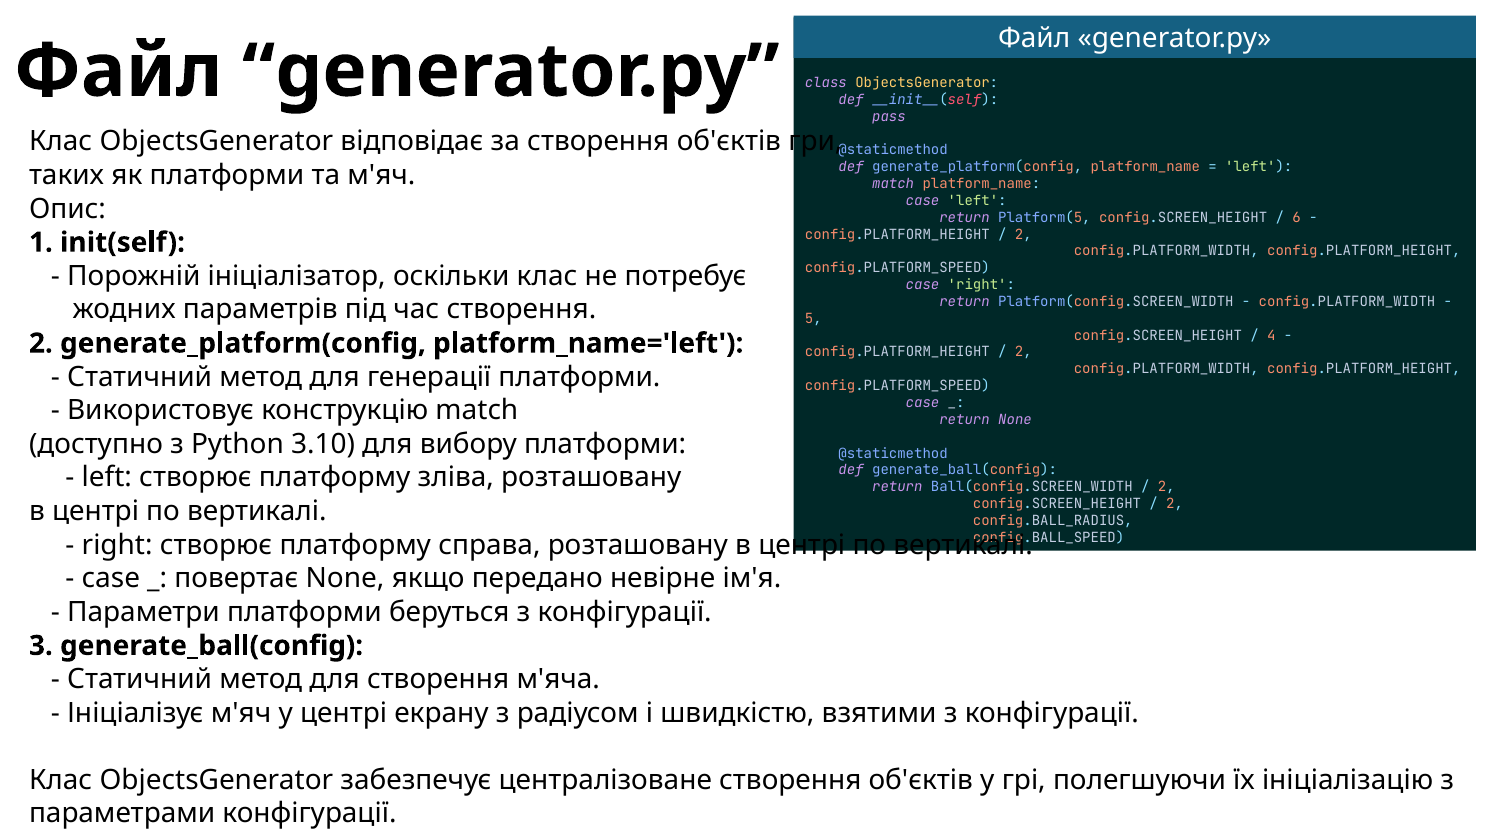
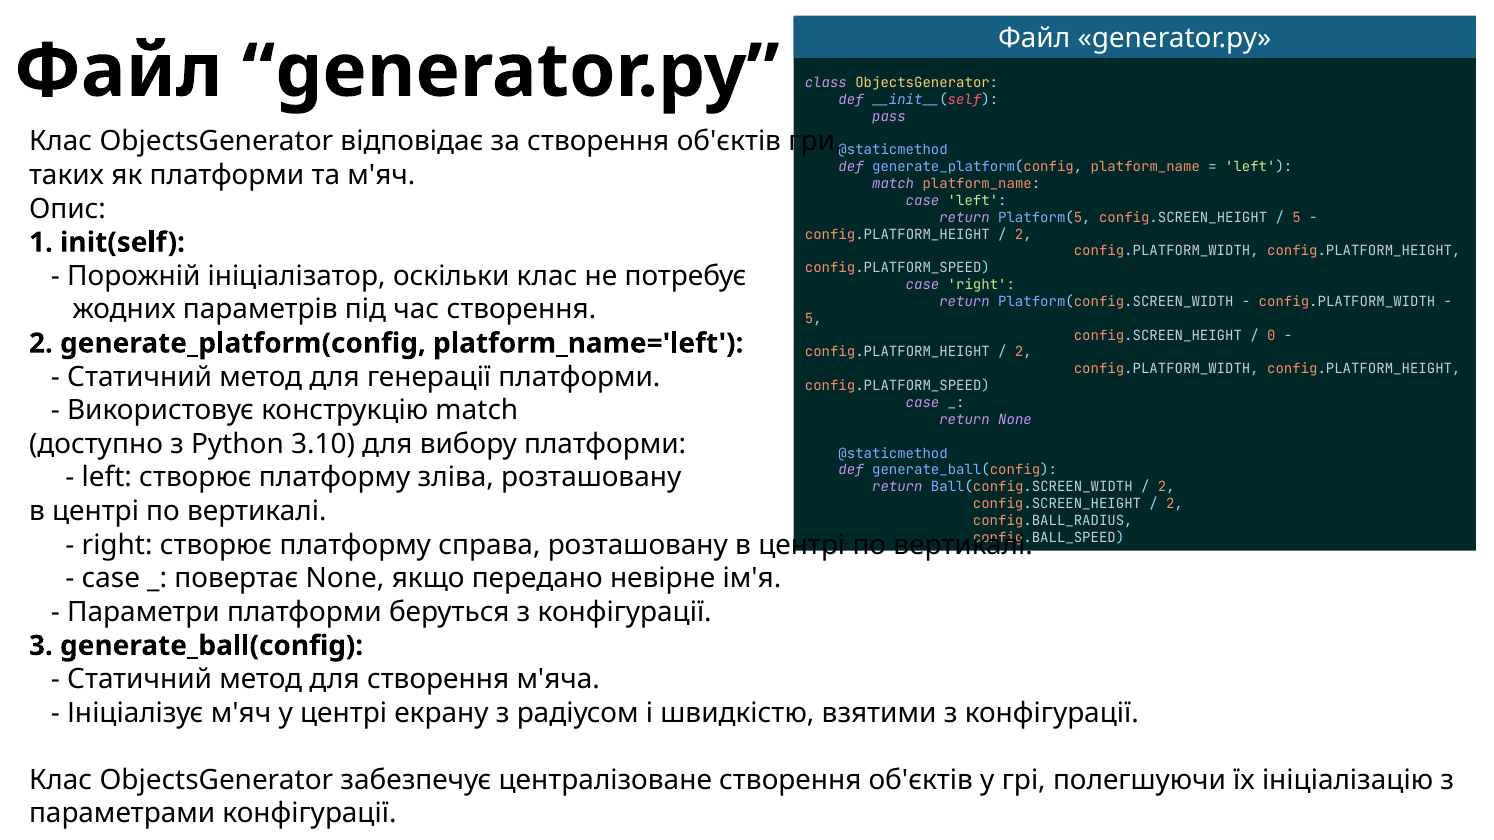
6 at (1297, 218): 6 -> 5
4: 4 -> 0
